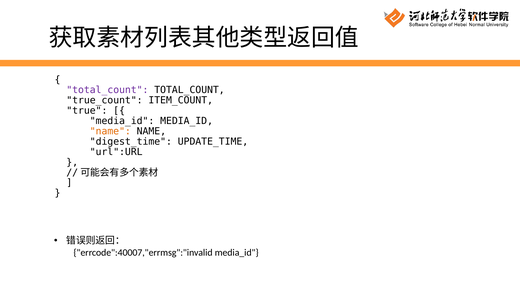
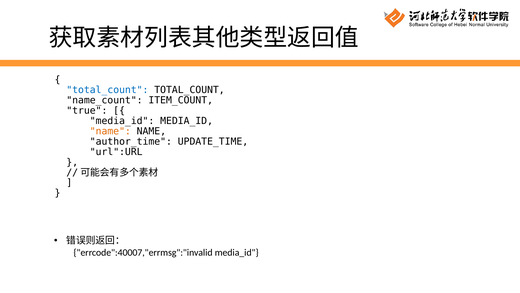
total_count at (107, 90) colour: purple -> blue
true_count: true_count -> name_count
digest_time: digest_time -> author_time
